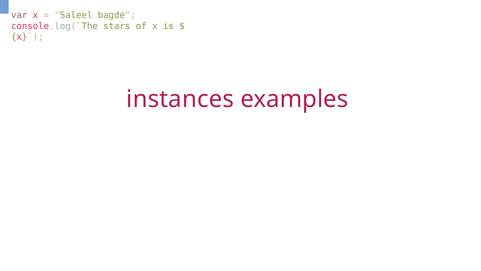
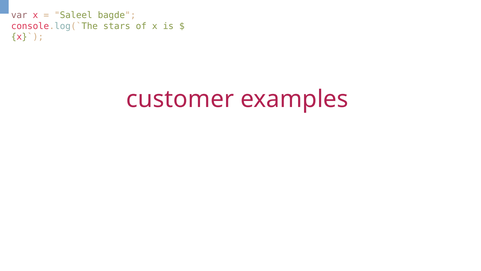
instances: instances -> customer
